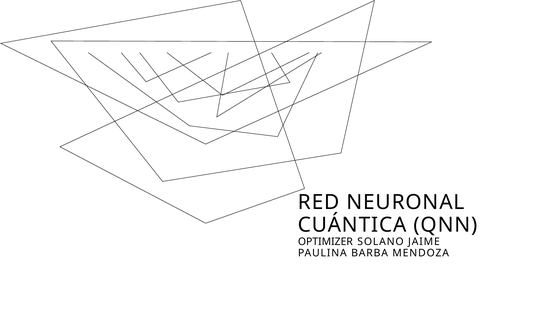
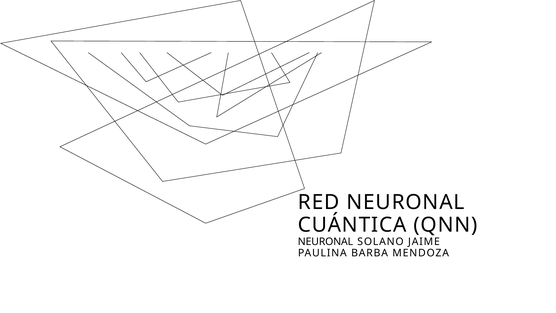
OPTIMIZER at (325, 242): OPTIMIZER -> NEURONAL
